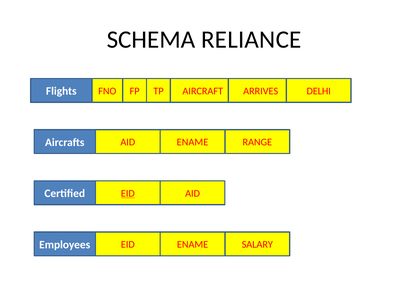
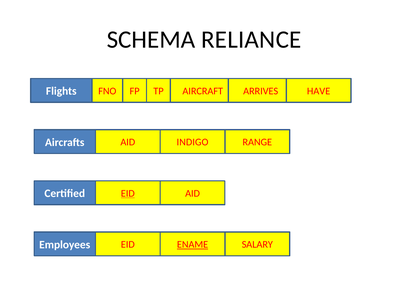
DELHI: DELHI -> HAVE
AID ENAME: ENAME -> INDIGO
ENAME at (193, 244) underline: none -> present
